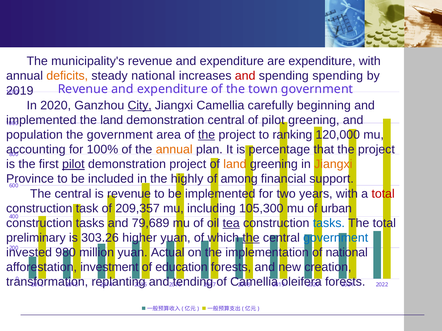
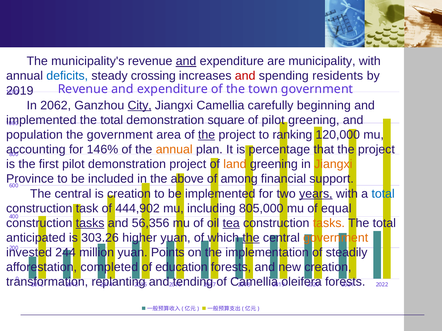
and at (186, 61) underline: none -> present
are expenditure: expenditure -> municipality
deficits colour: orange -> blue
steady national: national -> crossing
spending spending: spending -> residents
In 2020: 2020 -> 2062
land at (112, 120): land -> total
demonstration central: central -> square
100%: 100% -> 146%
pilot at (73, 164) underline: present -> none
highly: highly -> above
is revenue: revenue -> creation
years underline: none -> present
total at (383, 194) colour: red -> blue
209,357: 209,357 -> 444,902
105,300: 105,300 -> 805,000
urban: urban -> equal
tasks at (90, 223) underline: none -> present
79,689: 79,689 -> 56,356
tasks at (329, 223) colour: blue -> orange
preliminary: preliminary -> anticipated
government at (336, 238) colour: blue -> orange
980: 980 -> 244
Actual: Actual -> Points
of national: national -> steadily
investment: investment -> completed
